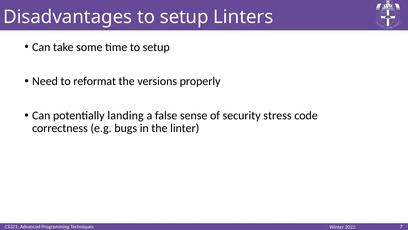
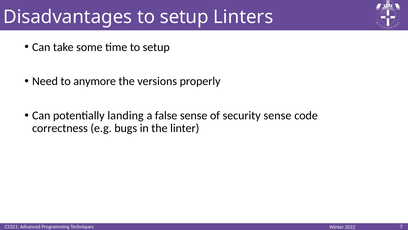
reformat: reformat -> anymore
security stress: stress -> sense
